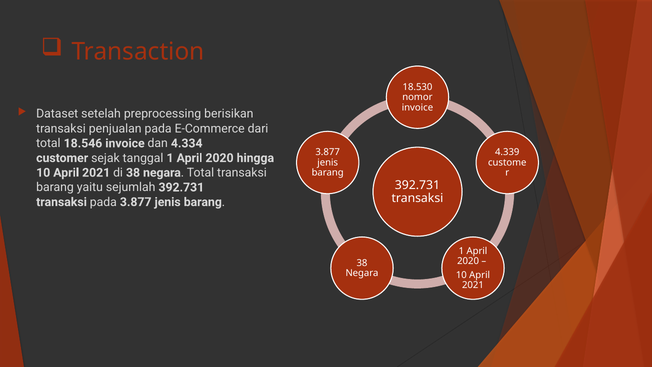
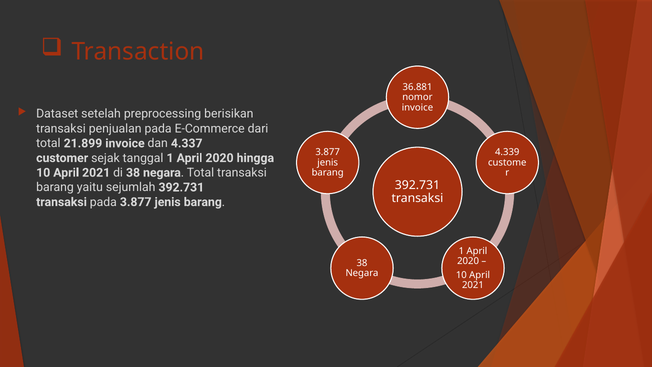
18.530: 18.530 -> 36.881
18.546: 18.546 -> 21.899
4.334: 4.334 -> 4.337
